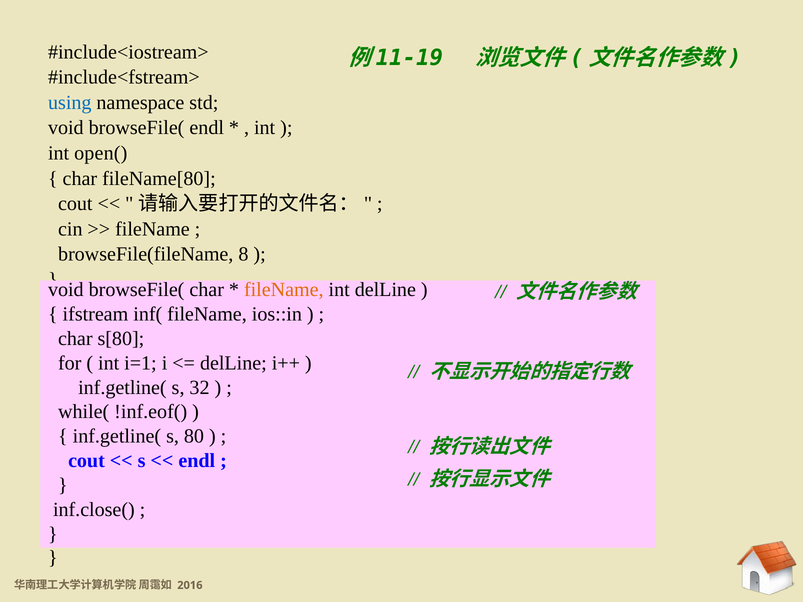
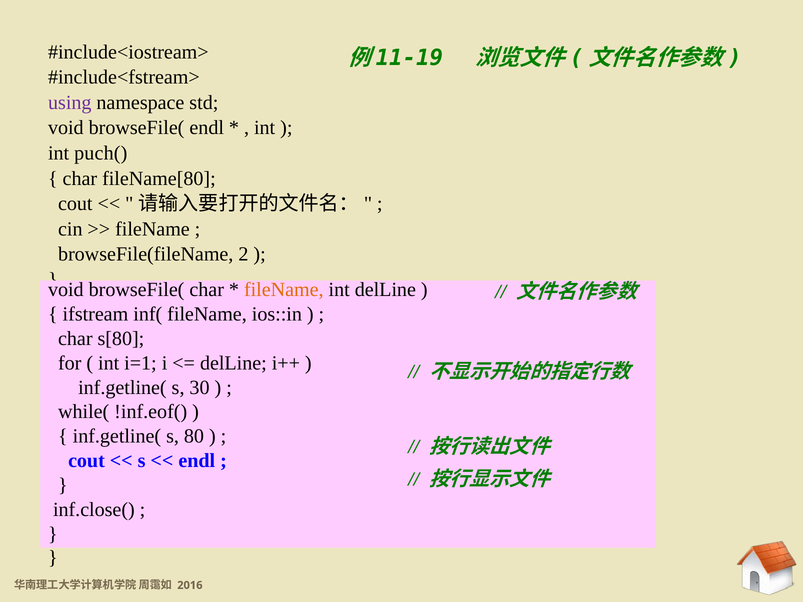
using colour: blue -> purple
open(: open( -> puch(
8: 8 -> 2
32: 32 -> 30
